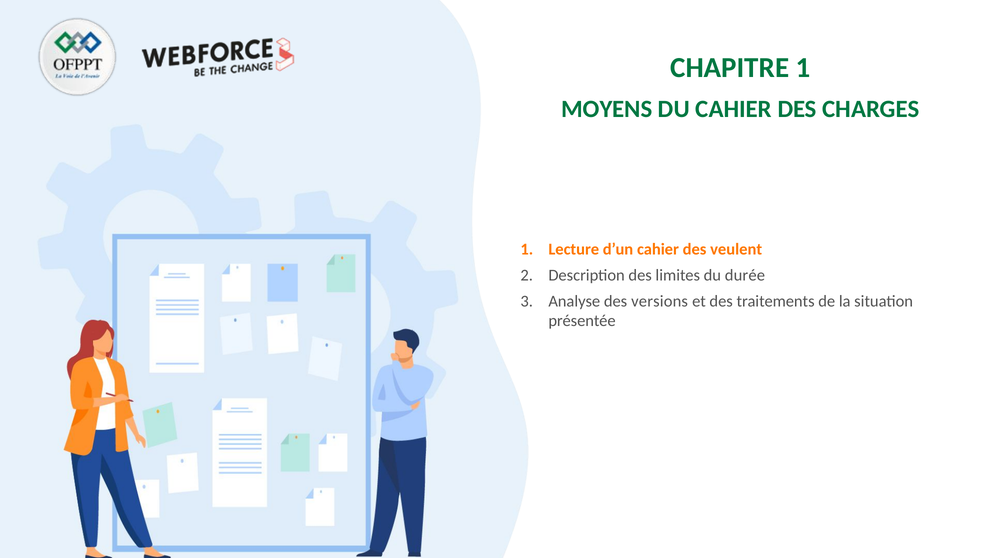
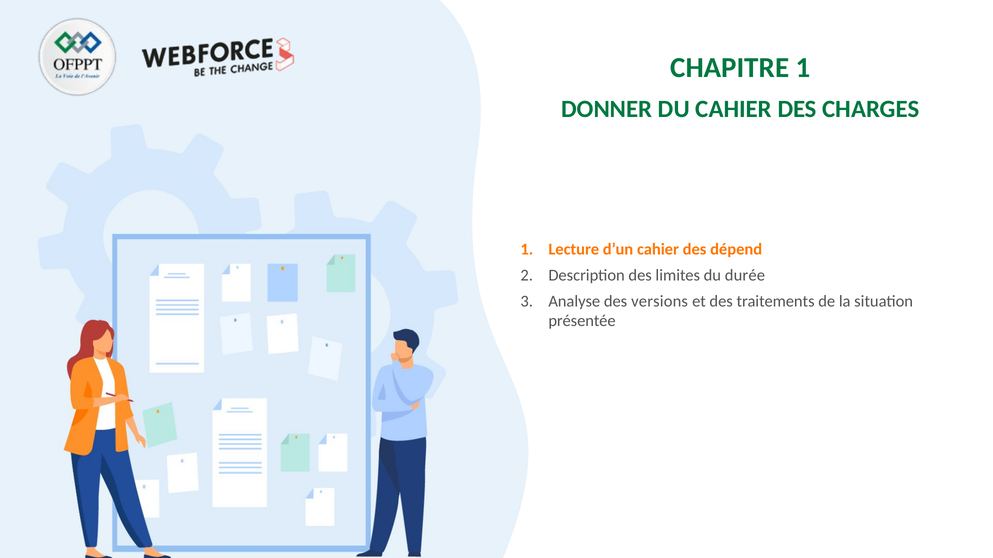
MOYENS: MOYENS -> DONNER
veulent: veulent -> dépend
